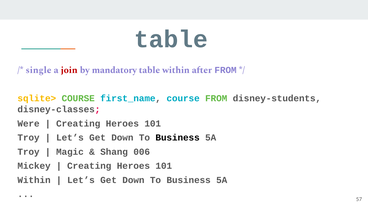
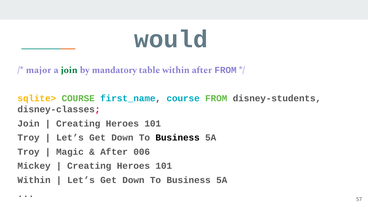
table at (171, 39): table -> would
single: single -> major
join at (69, 70) colour: red -> green
Were at (29, 124): Were -> Join
Shang at (114, 152): Shang -> After
